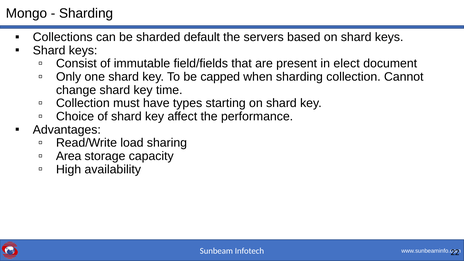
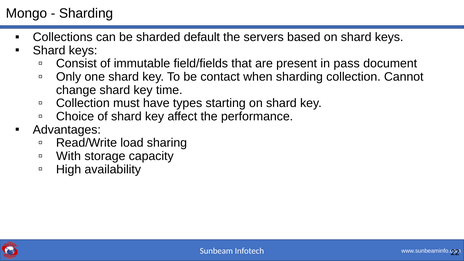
elect: elect -> pass
capped: capped -> contact
Area: Area -> With
